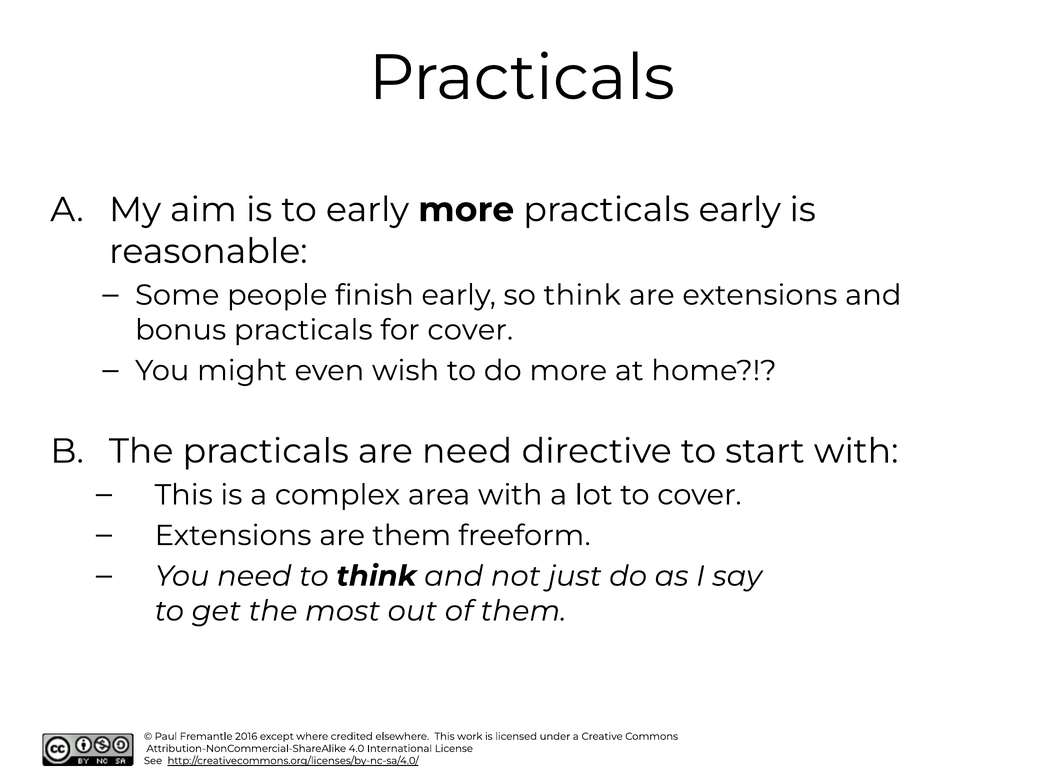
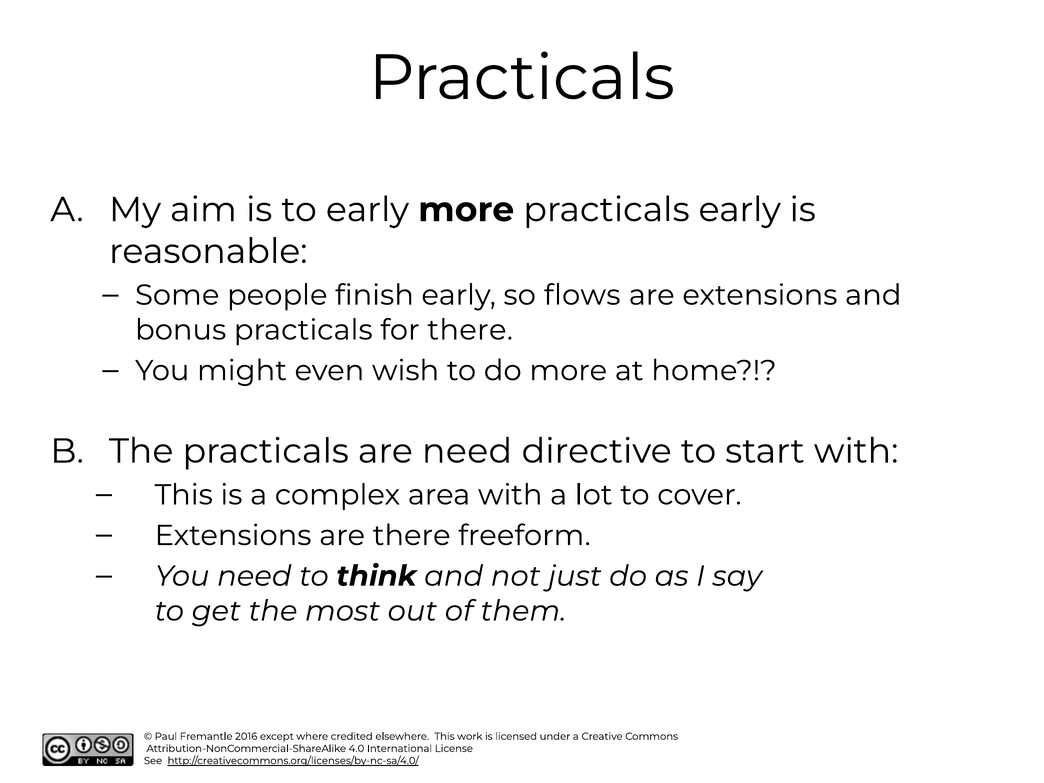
so think: think -> flows
for cover: cover -> there
are them: them -> there
